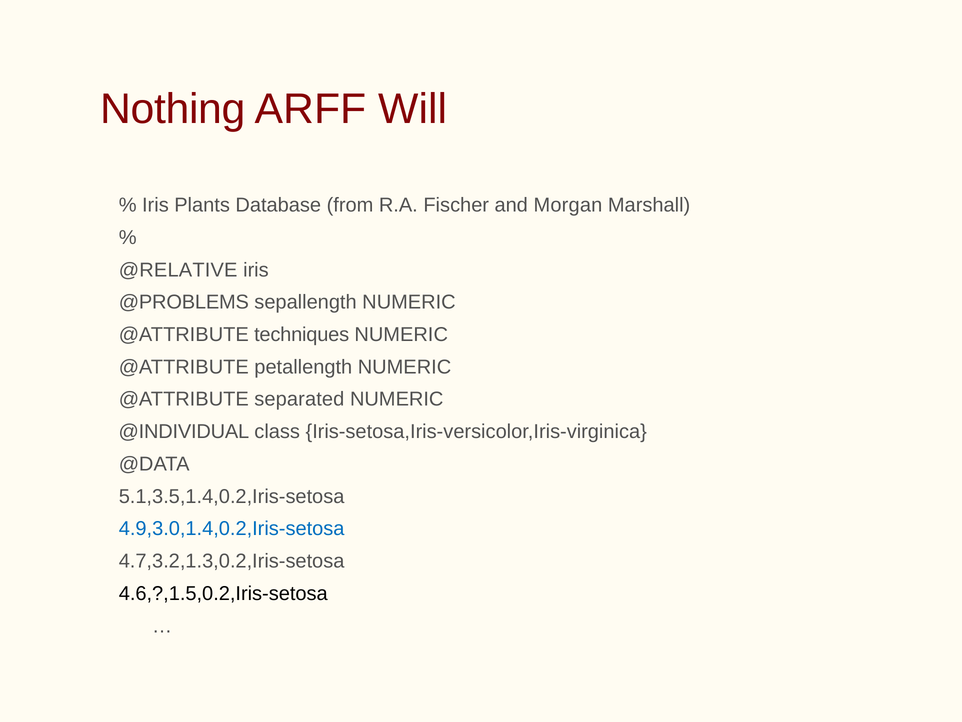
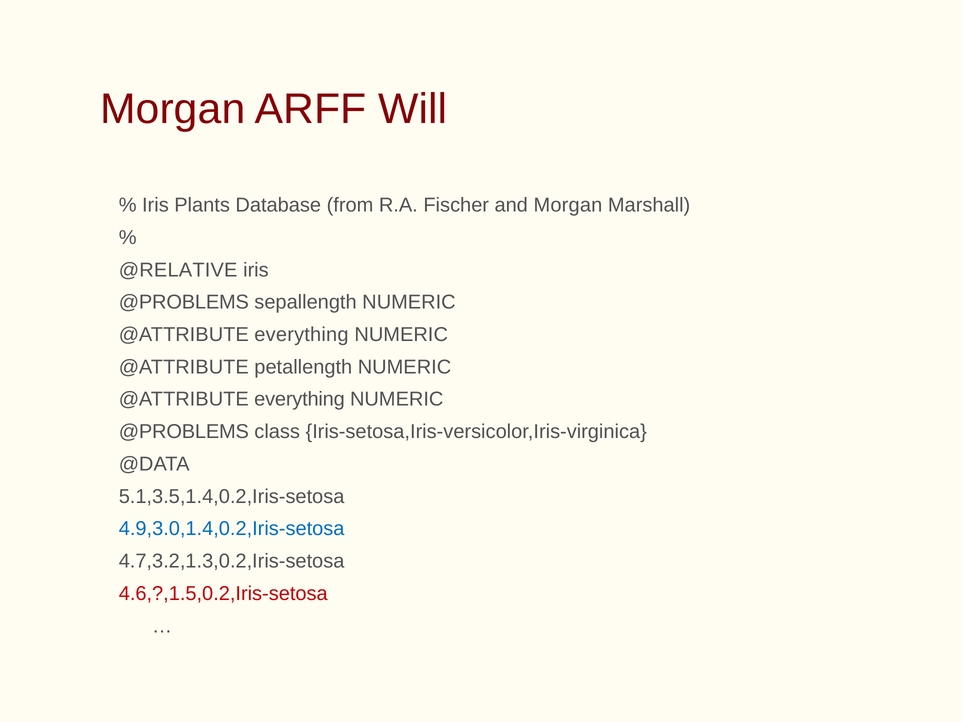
Nothing at (173, 109): Nothing -> Morgan
techniques at (302, 334): techniques -> everything
separated at (299, 399): separated -> everything
@INDIVIDUAL at (184, 431): @INDIVIDUAL -> @PROBLEMS
4.6,?,1.5,0.2,Iris-setosa colour: black -> red
